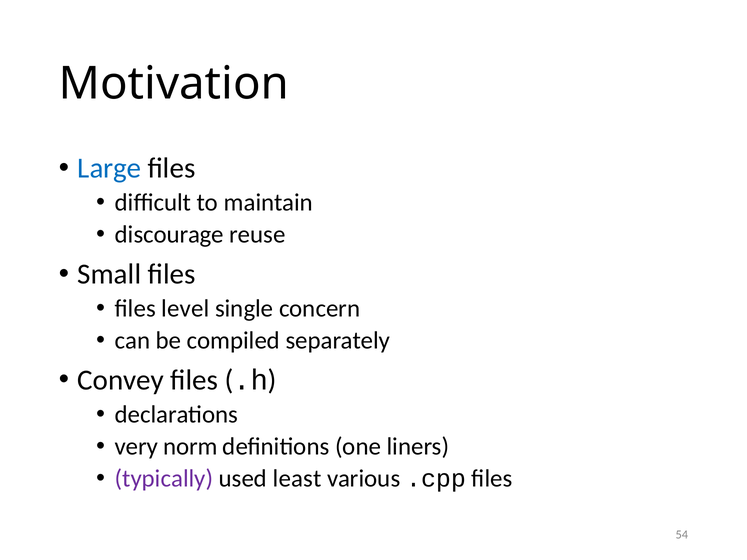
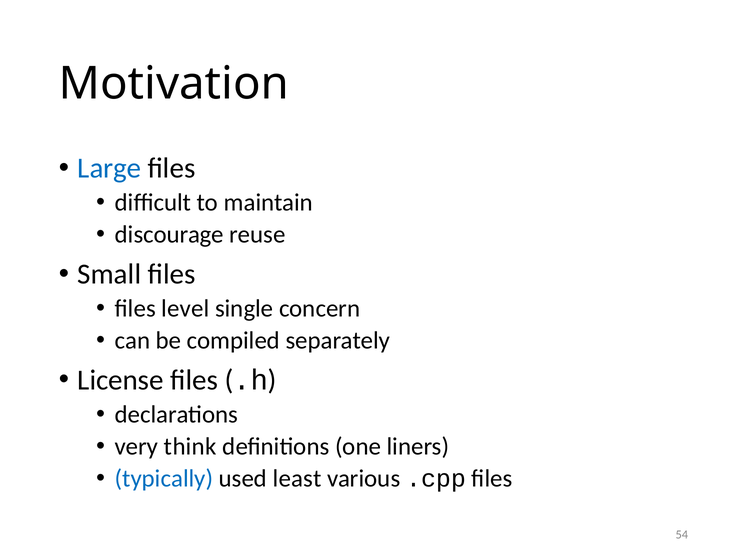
Convey: Convey -> License
norm: norm -> think
typically colour: purple -> blue
